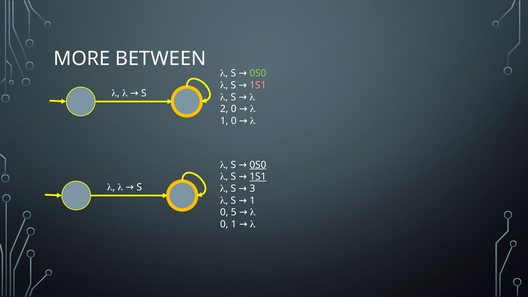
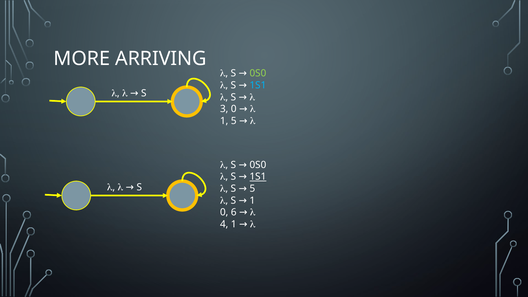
BETWEEN: BETWEEN -> ARRIVING
1S1 at (258, 85) colour: pink -> light blue
2: 2 -> 3
1 0: 0 -> 5
0S0 at (258, 165) underline: present -> none
S 3: 3 -> 5
5: 5 -> 6
0 at (224, 224): 0 -> 4
